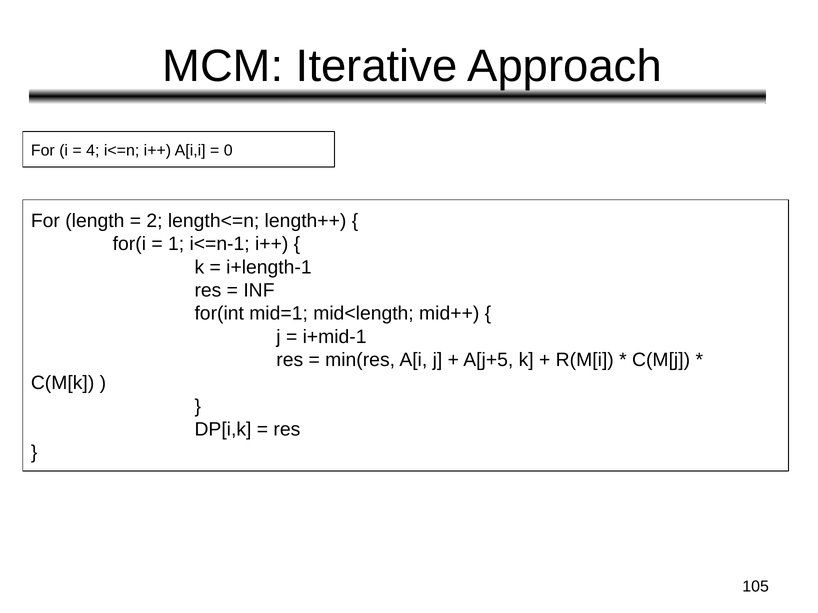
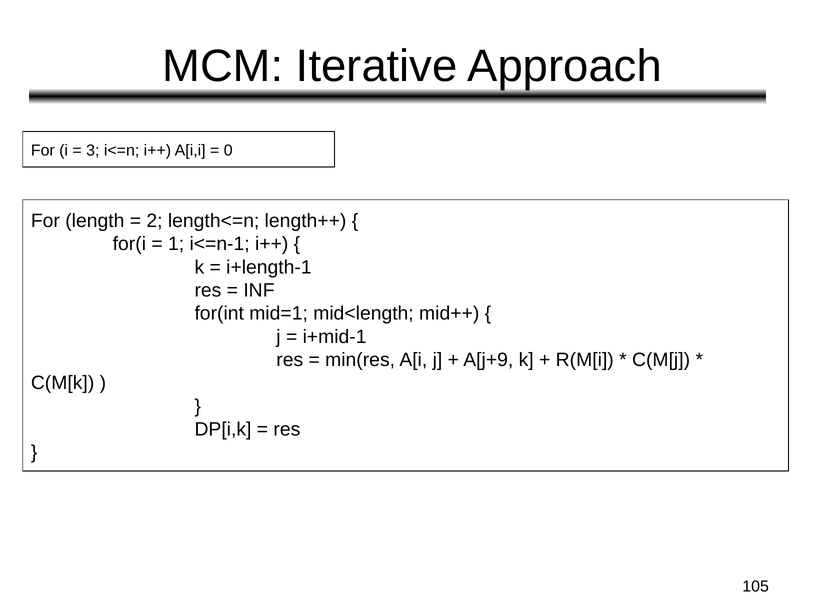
4: 4 -> 3
A[j+5: A[j+5 -> A[j+9
